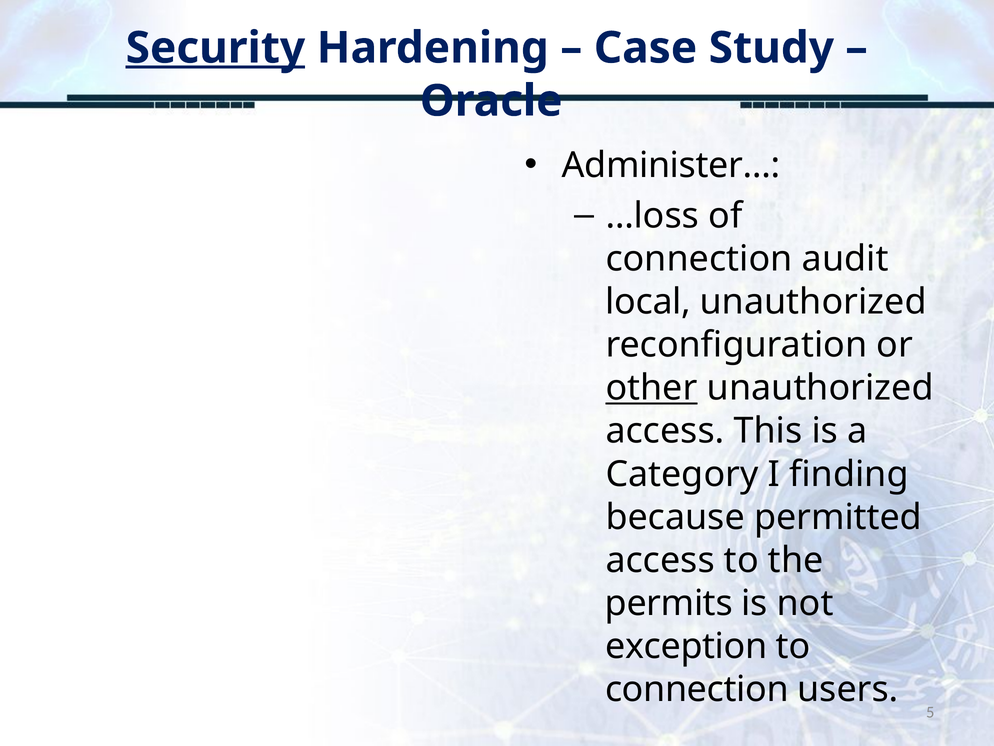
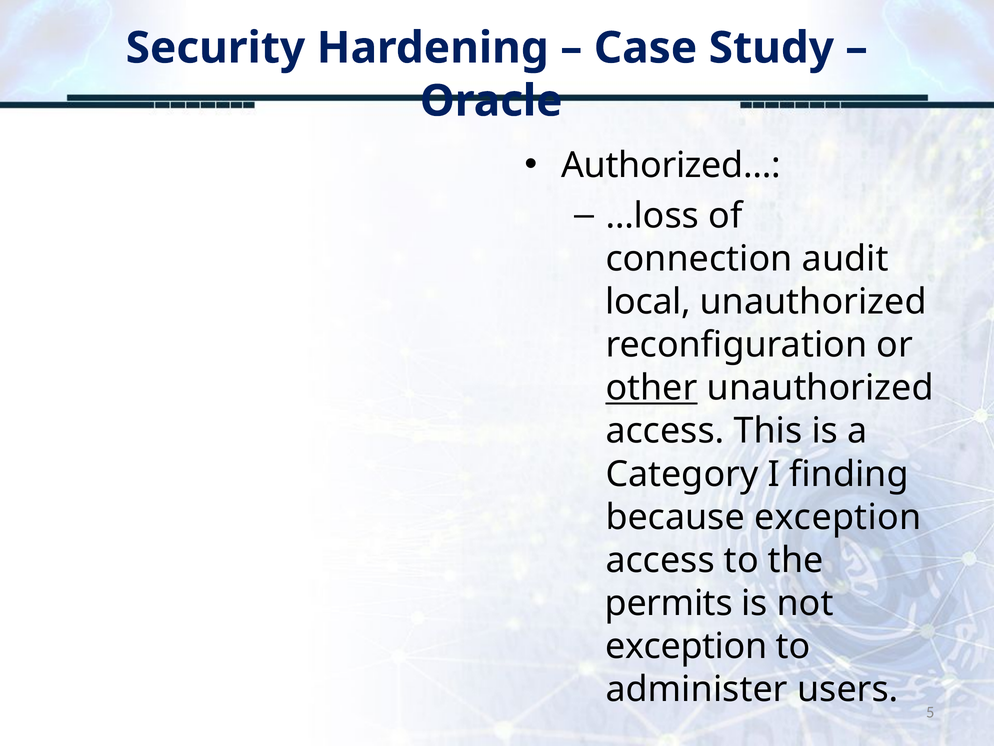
Security underline: present -> none
Administer…: Administer… -> Authorized…
because permitted: permitted -> exception
connection at (697, 689): connection -> administer
